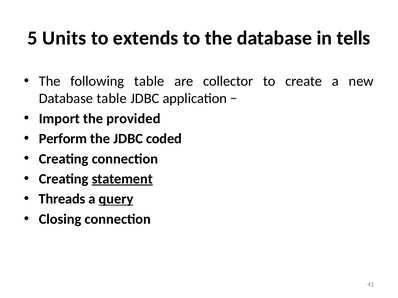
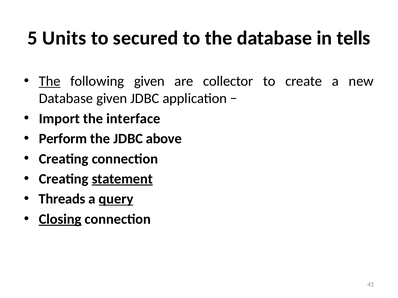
extends: extends -> secured
The at (50, 81) underline: none -> present
following table: table -> given
Database table: table -> given
provided: provided -> interface
coded: coded -> above
Closing underline: none -> present
